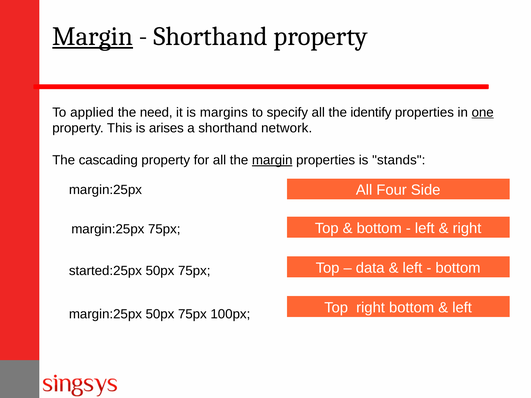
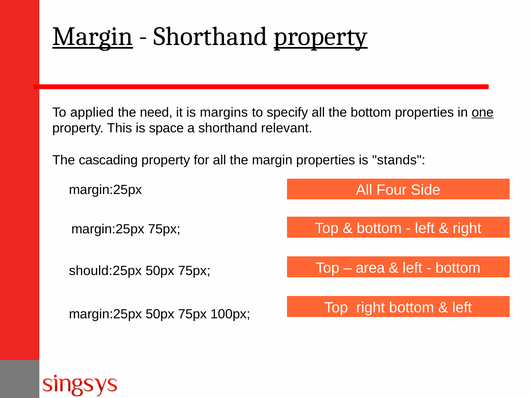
property at (321, 36) underline: none -> present
the identify: identify -> bottom
arises: arises -> space
network: network -> relevant
margin at (272, 160) underline: present -> none
started:25px: started:25px -> should:25px
data: data -> area
